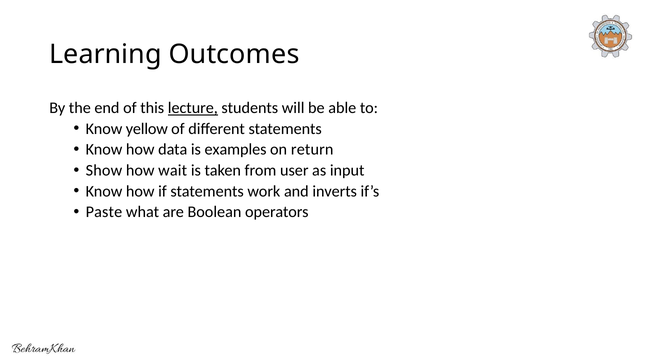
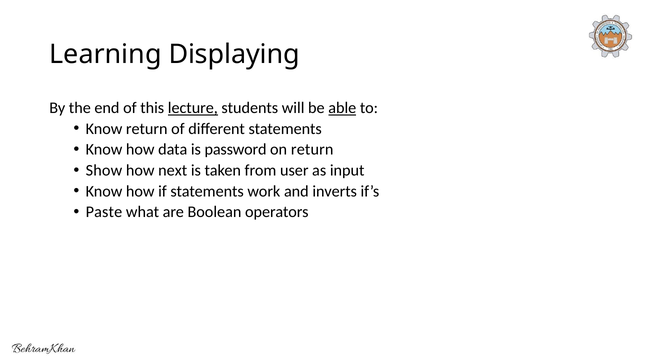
Outcomes: Outcomes -> Displaying
able underline: none -> present
Know yellow: yellow -> return
examples: examples -> password
wait: wait -> next
